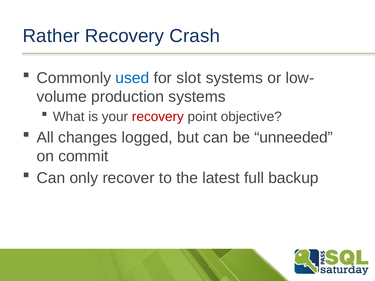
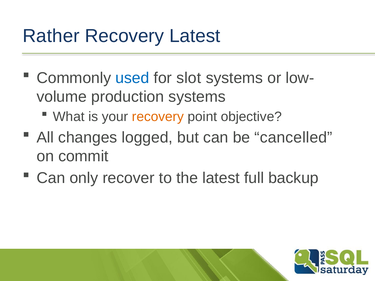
Recovery Crash: Crash -> Latest
recovery at (158, 117) colour: red -> orange
unneeded: unneeded -> cancelled
